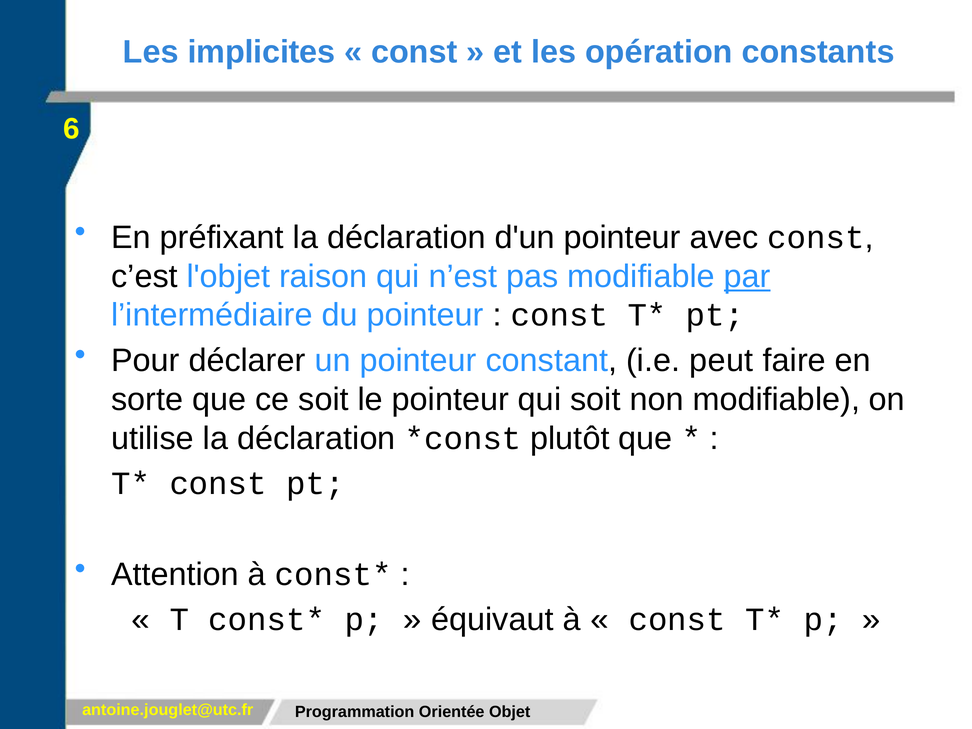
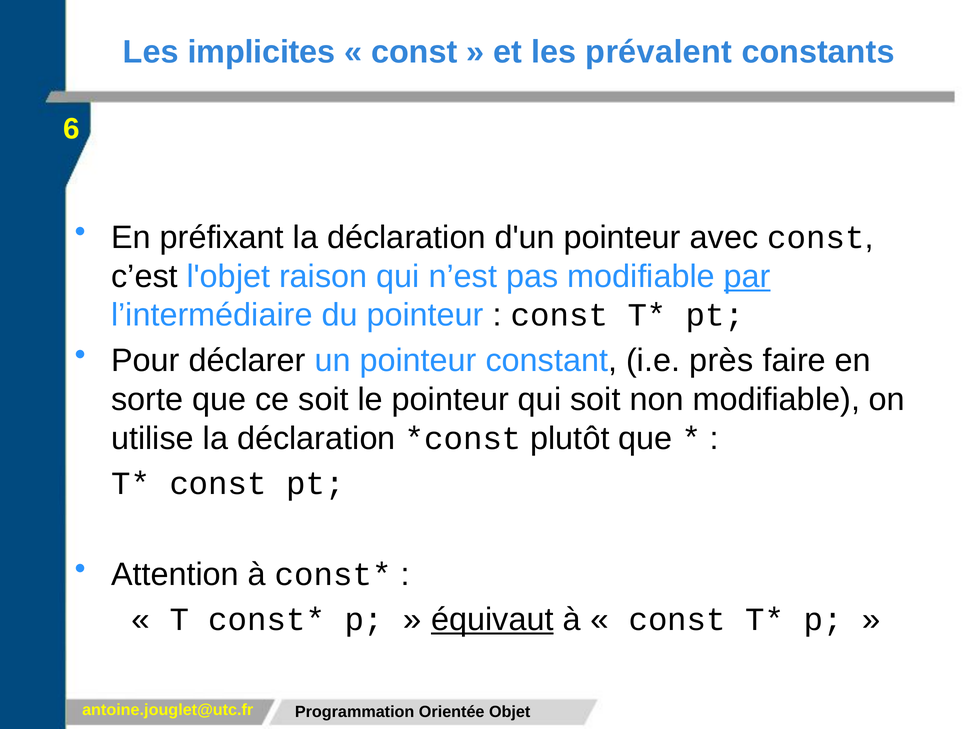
opération: opération -> prévalent
peut: peut -> près
équivaut underline: none -> present
